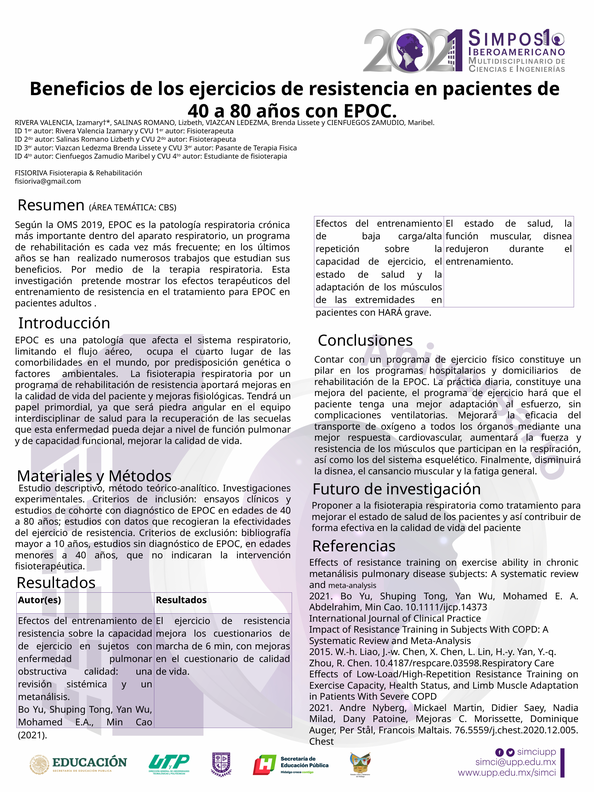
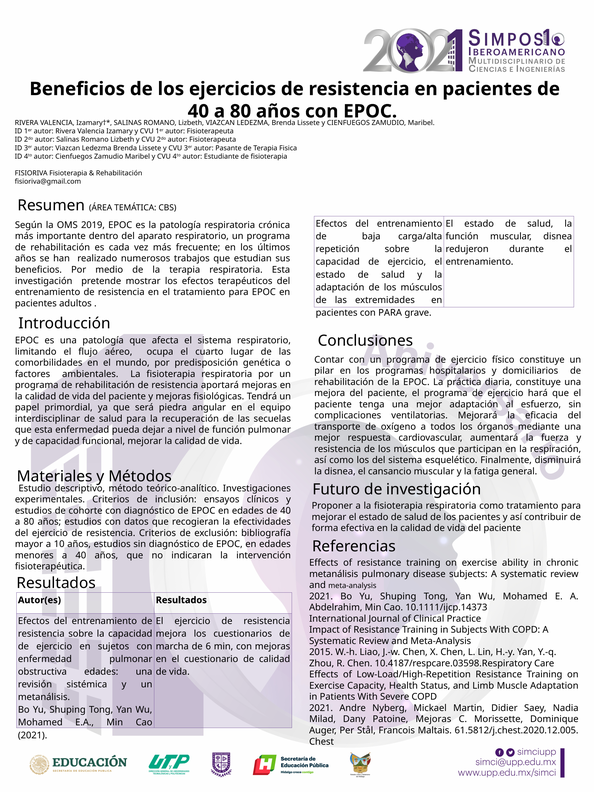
con HARÁ: HARÁ -> PARA
obstructiva calidad: calidad -> edades
76.5559/j.chest.2020.12.005: 76.5559/j.chest.2020.12.005 -> 61.5812/j.chest.2020.12.005
